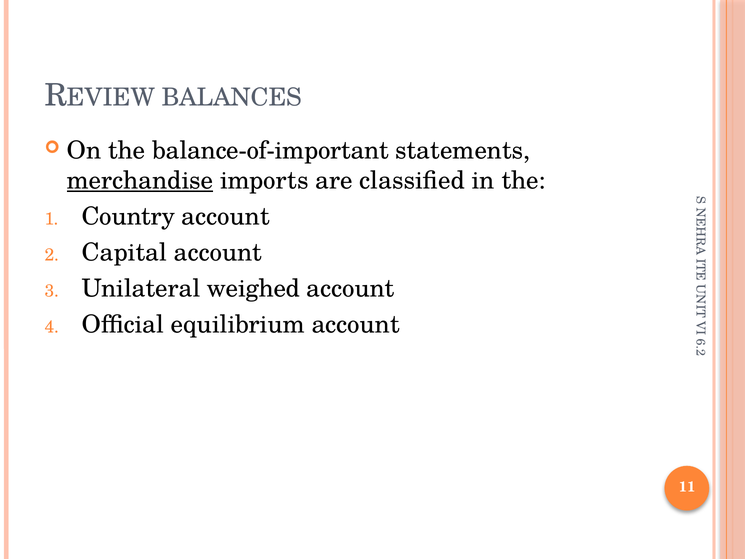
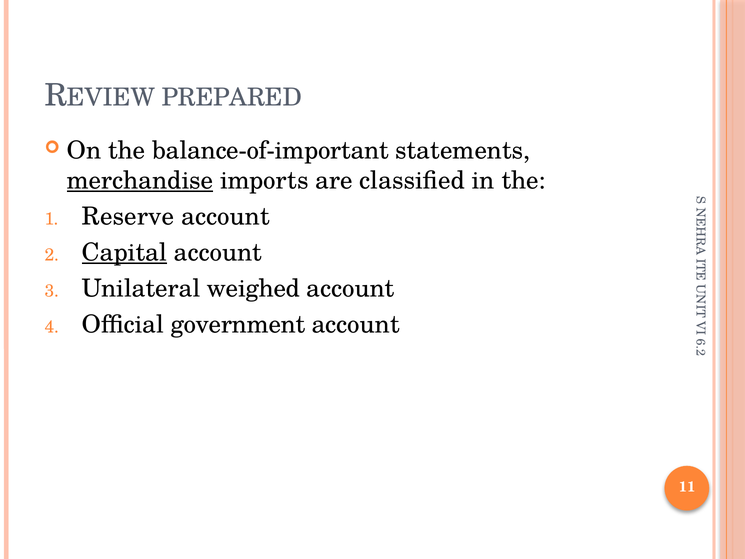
BALANCES: BALANCES -> PREPARED
Country: Country -> Reserve
Capital underline: none -> present
equilibrium: equilibrium -> government
